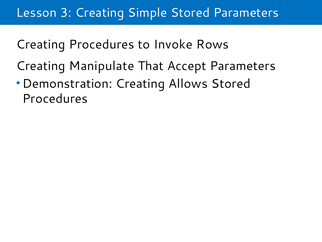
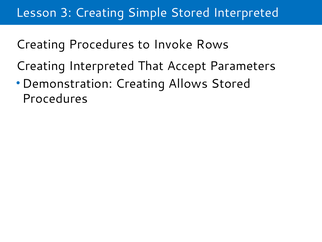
Stored Parameters: Parameters -> Interpreted
Creating Manipulate: Manipulate -> Interpreted
